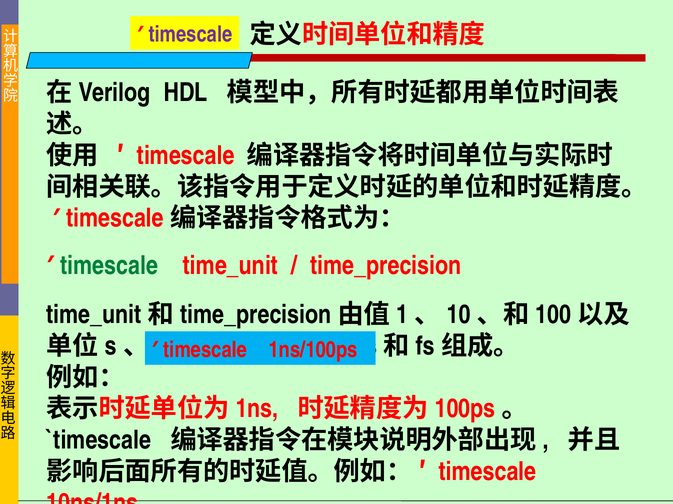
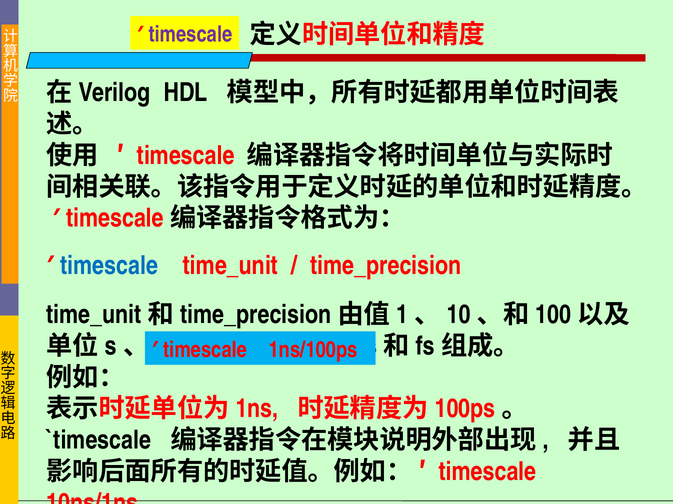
timescale at (109, 266) colour: green -> blue
